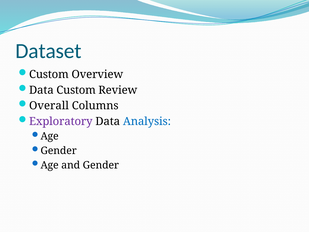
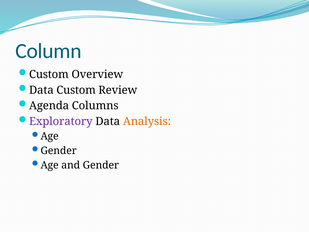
Dataset: Dataset -> Column
Overall: Overall -> Agenda
Analysis colour: blue -> orange
